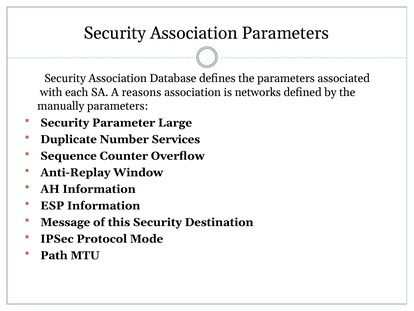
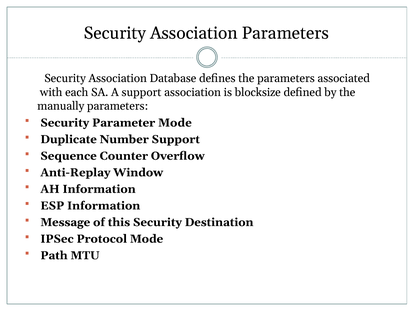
A reasons: reasons -> support
networks: networks -> blocksize
Parameter Large: Large -> Mode
Number Services: Services -> Support
